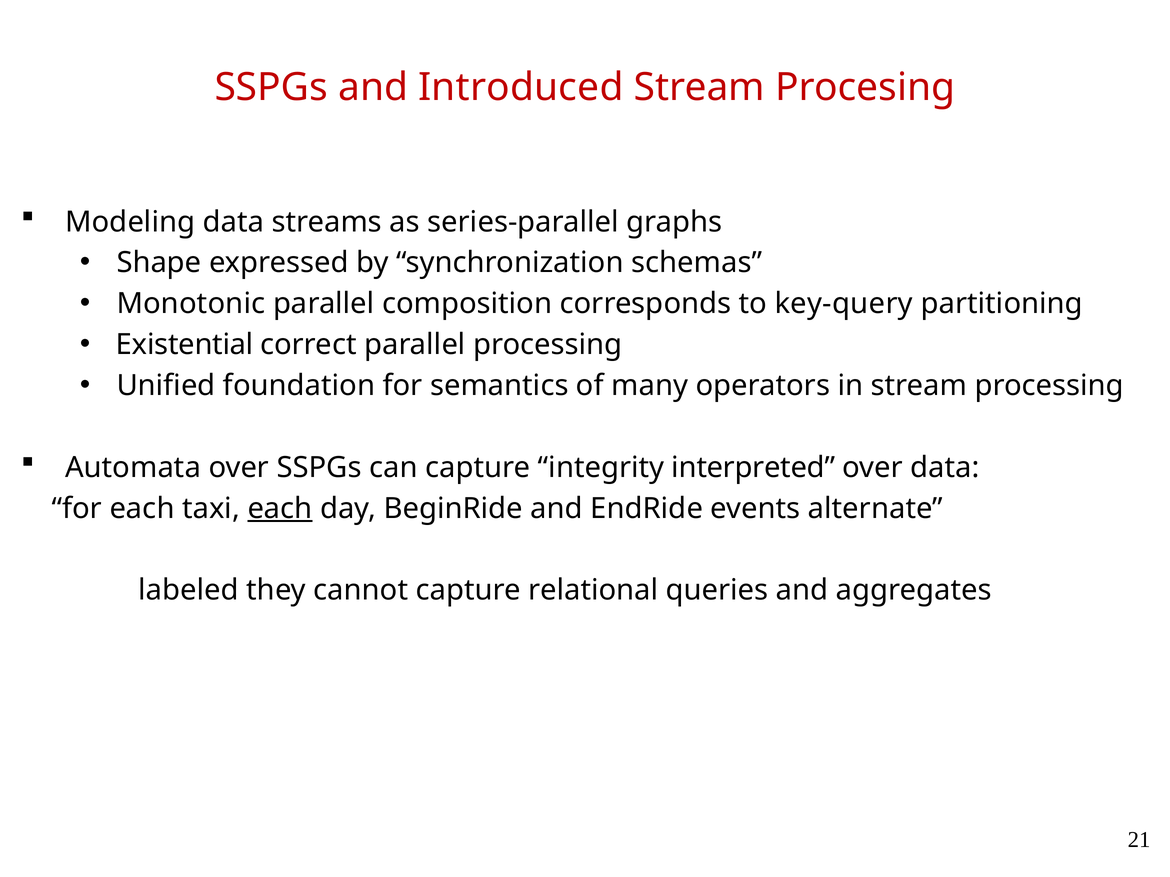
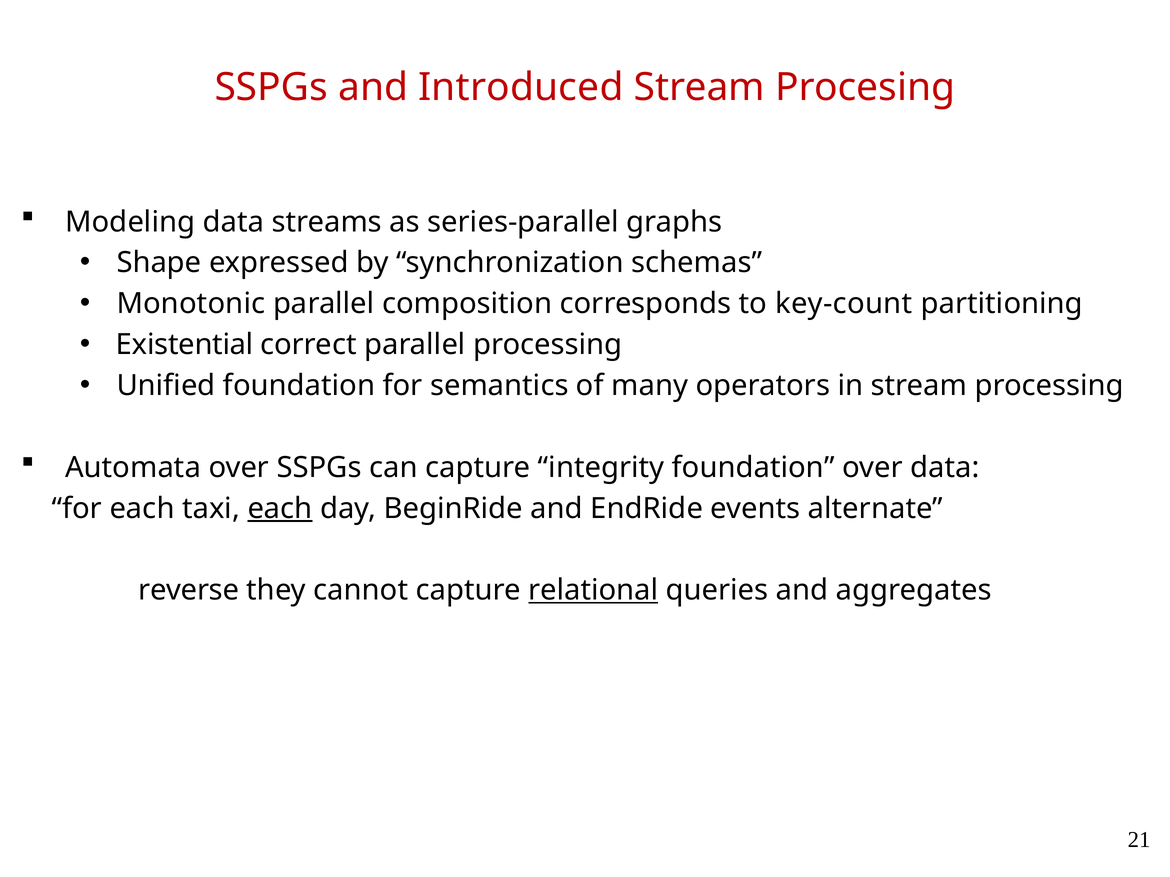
key-query: key-query -> key-count
integrity interpreted: interpreted -> foundation
labeled: labeled -> reverse
relational underline: none -> present
